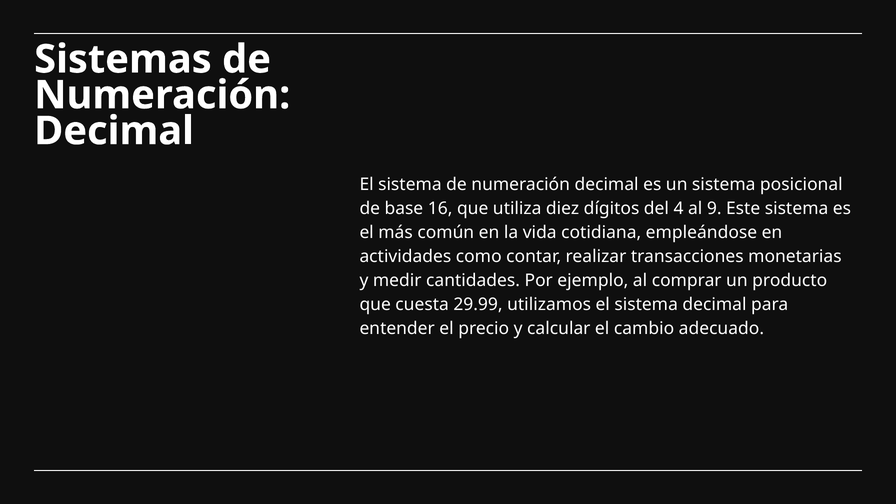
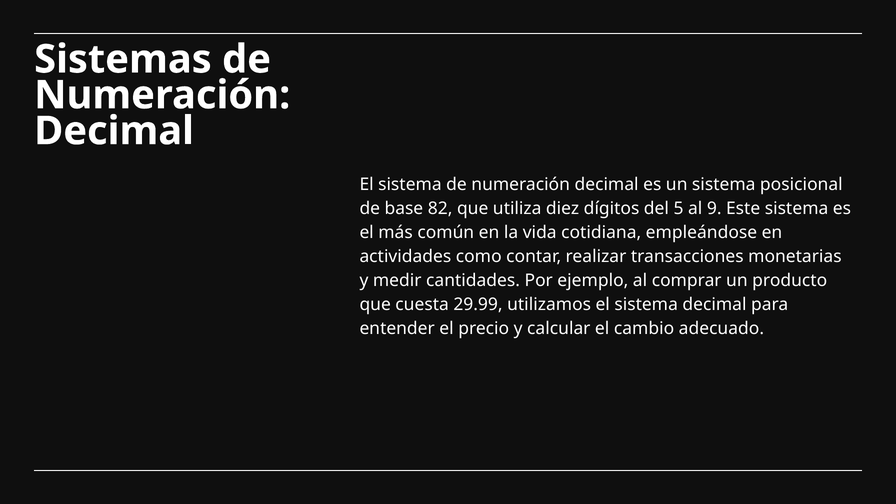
16: 16 -> 82
4: 4 -> 5
